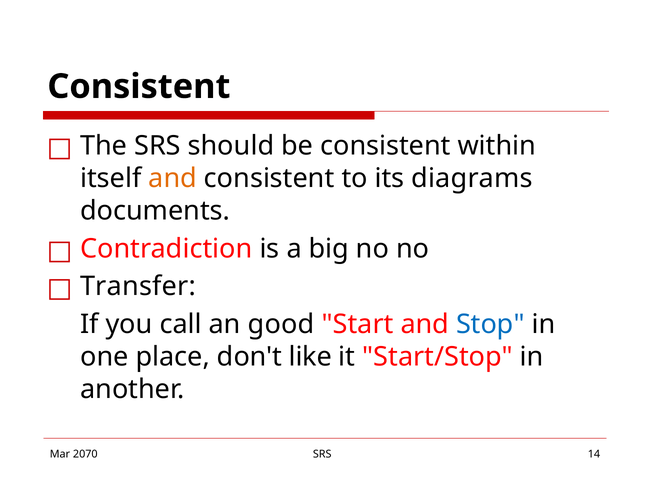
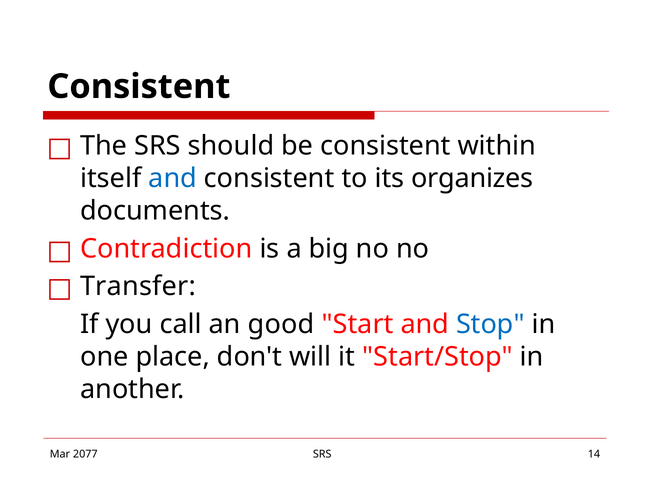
and at (173, 178) colour: orange -> blue
diagrams: diagrams -> organizes
like: like -> will
2070: 2070 -> 2077
